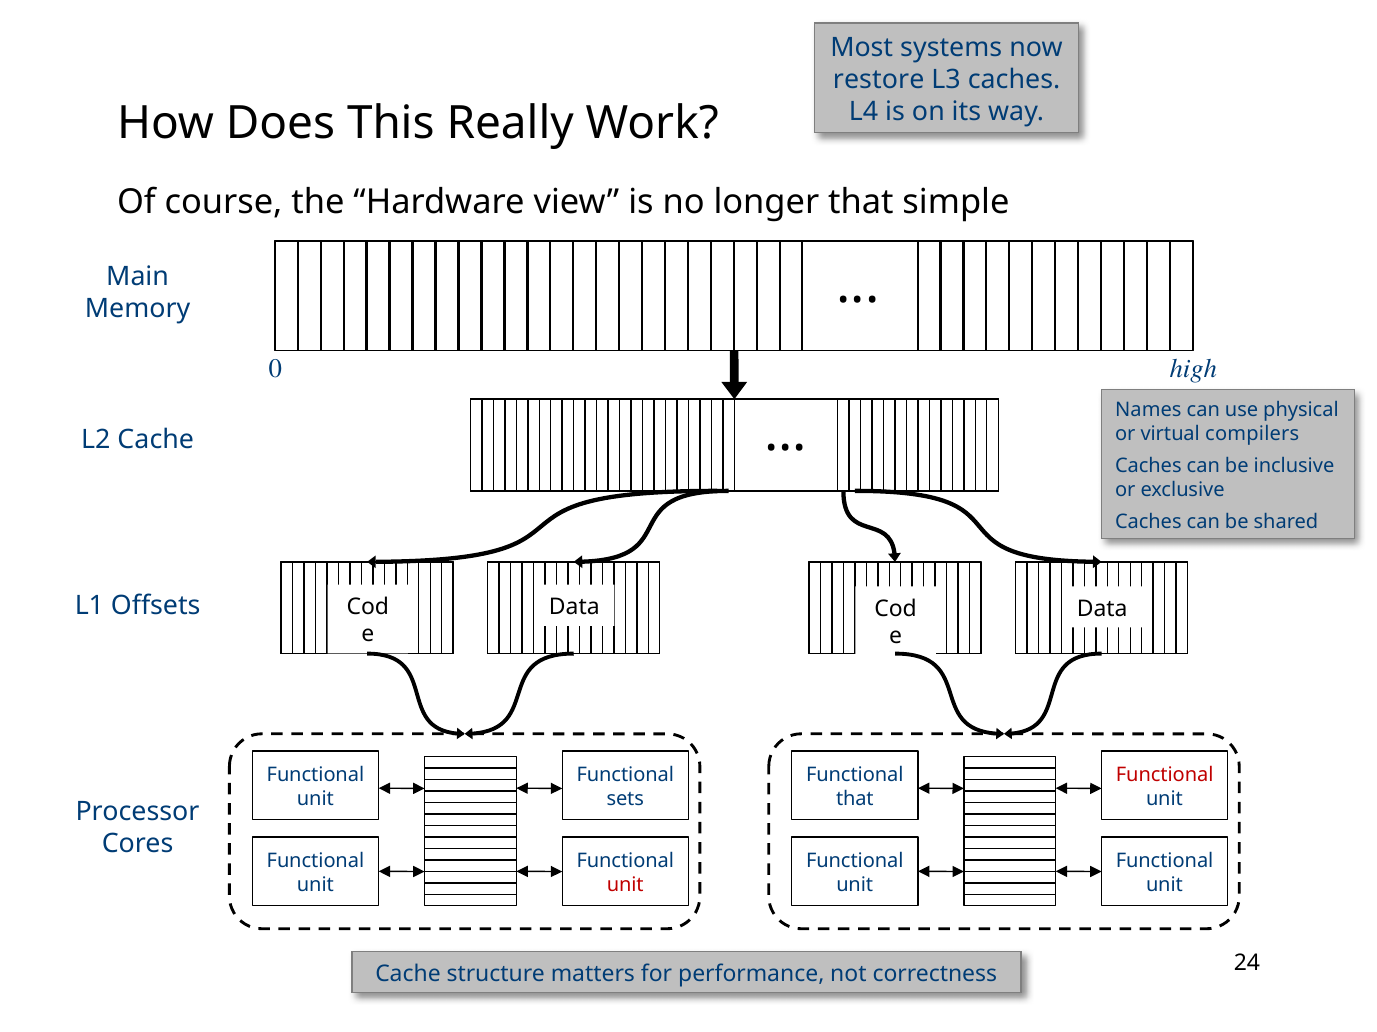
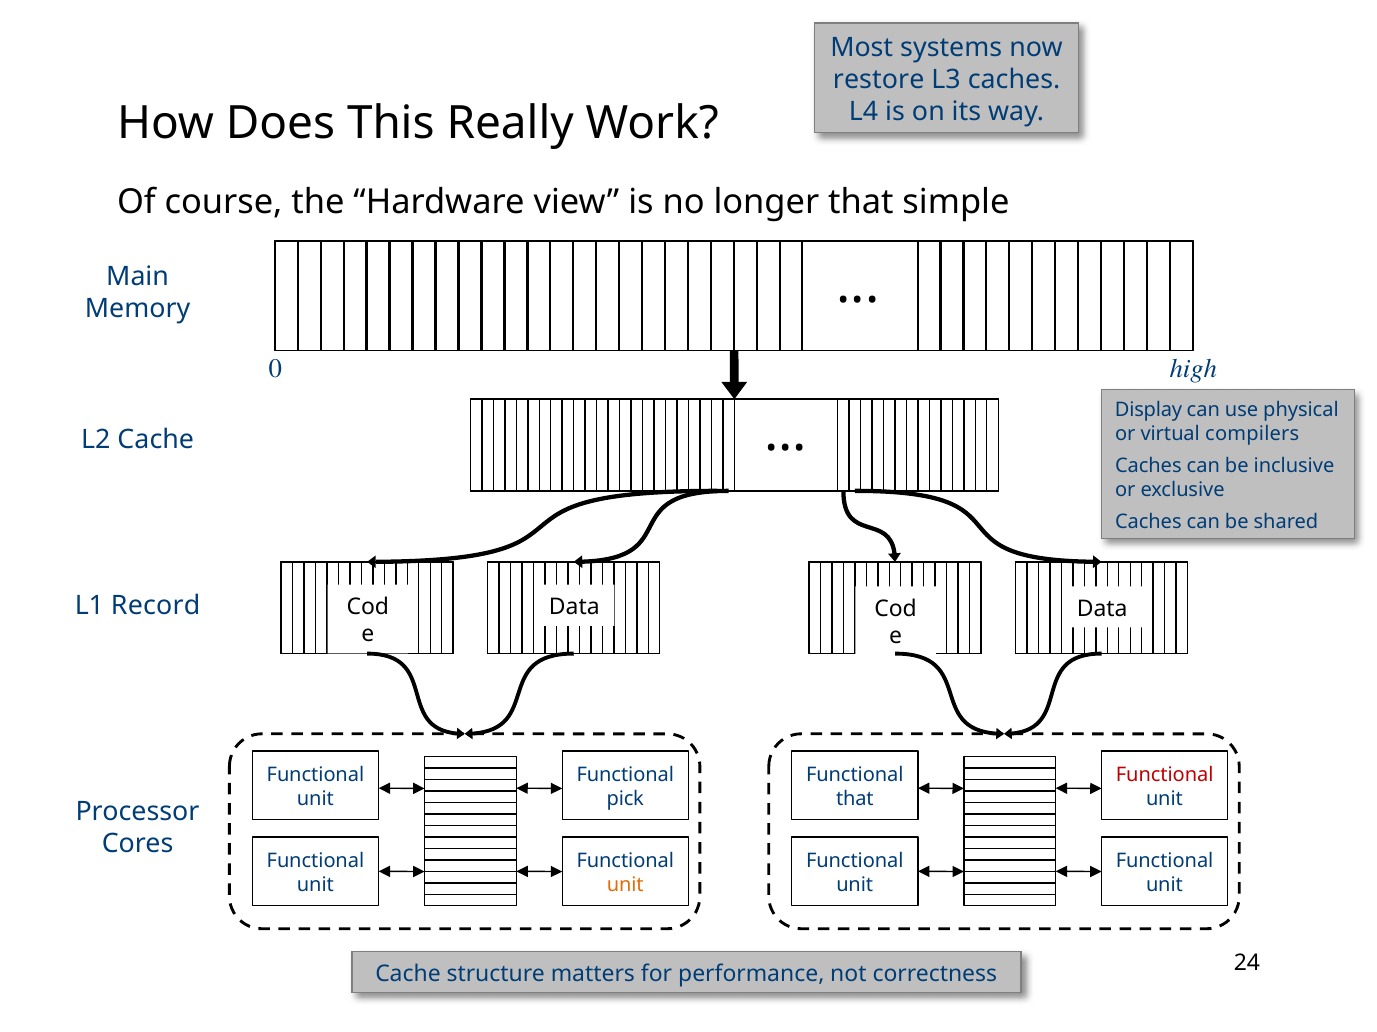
Names: Names -> Display
Offsets: Offsets -> Record
sets: sets -> pick
unit at (625, 886) colour: red -> orange
